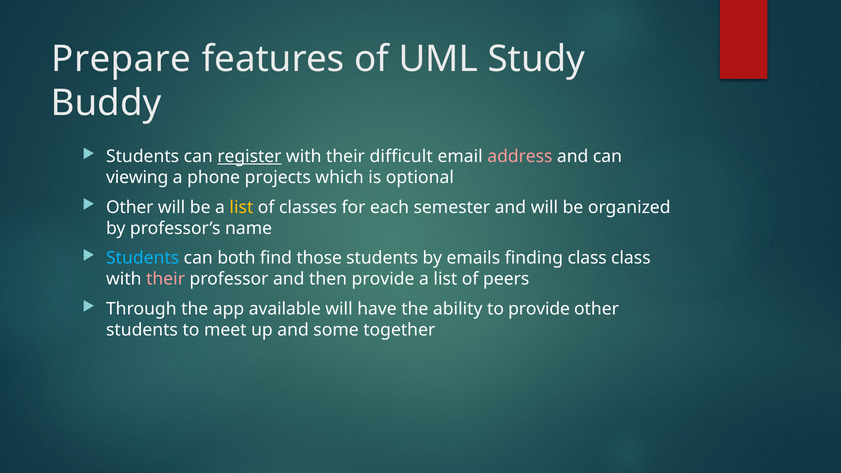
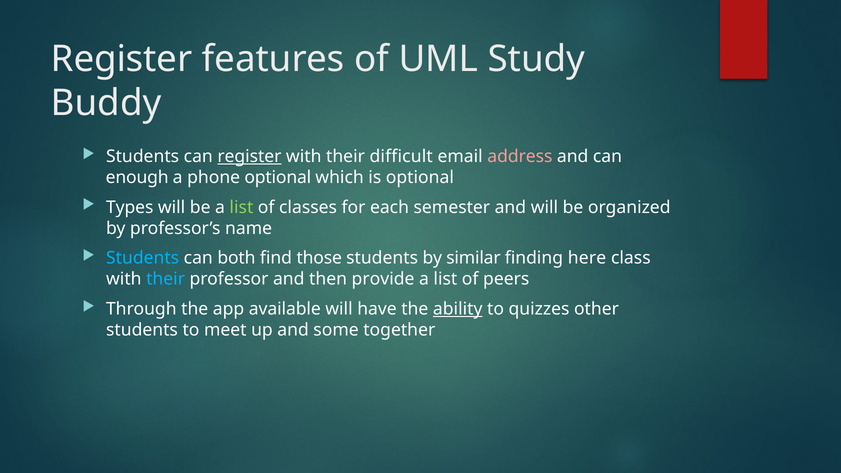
Prepare at (121, 59): Prepare -> Register
viewing: viewing -> enough
phone projects: projects -> optional
Other at (130, 207): Other -> Types
list at (241, 207) colour: yellow -> light green
emails: emails -> similar
finding class: class -> here
their at (166, 279) colour: pink -> light blue
ability underline: none -> present
to provide: provide -> quizzes
